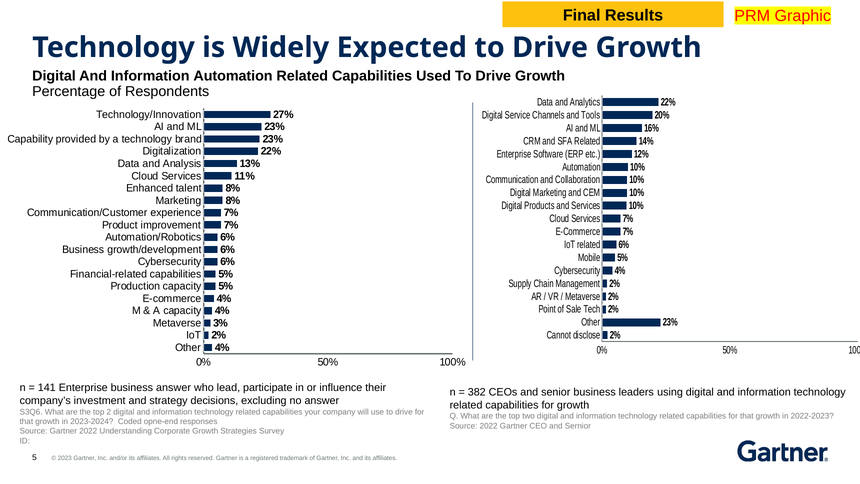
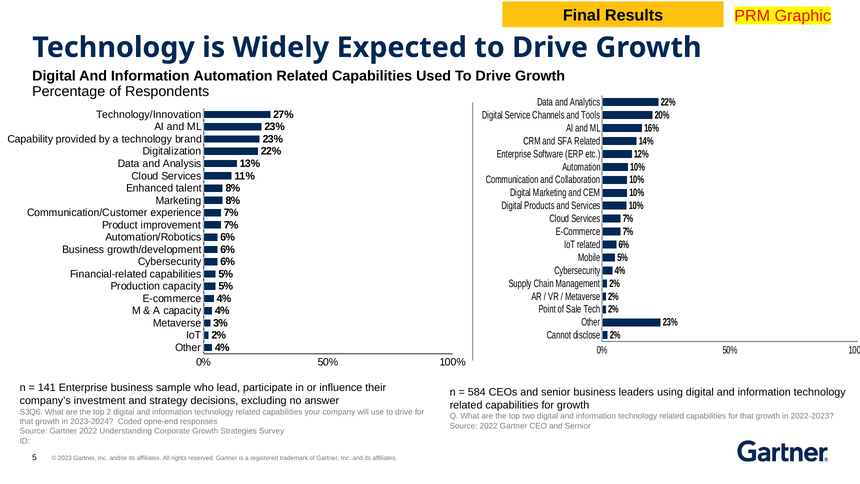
business answer: answer -> sample
382: 382 -> 584
